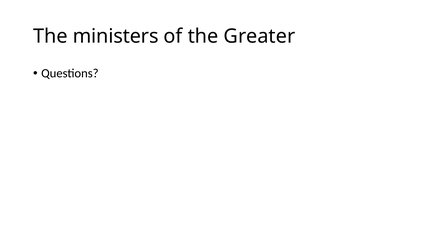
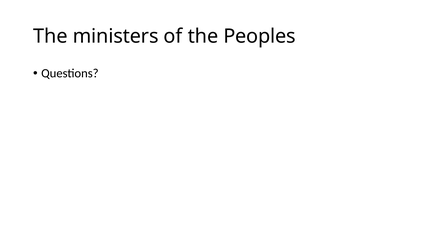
Greater: Greater -> Peoples
